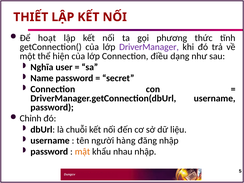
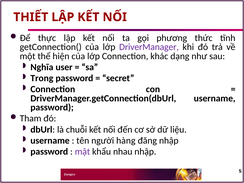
hoạt: hoạt -> thực
điều: điều -> khác
Name: Name -> Trong
Chỉnh: Chỉnh -> Tham
mật colour: orange -> purple
